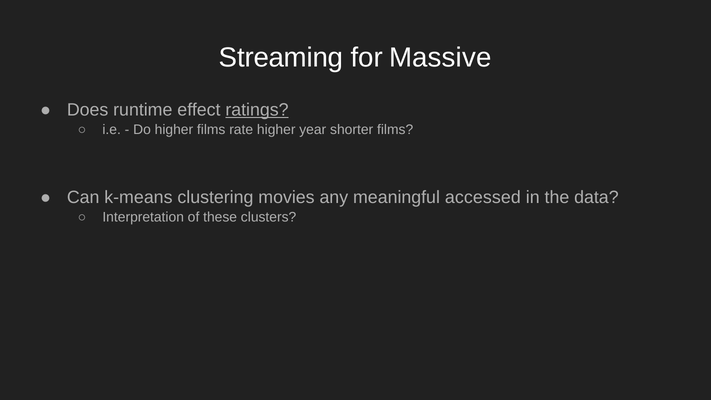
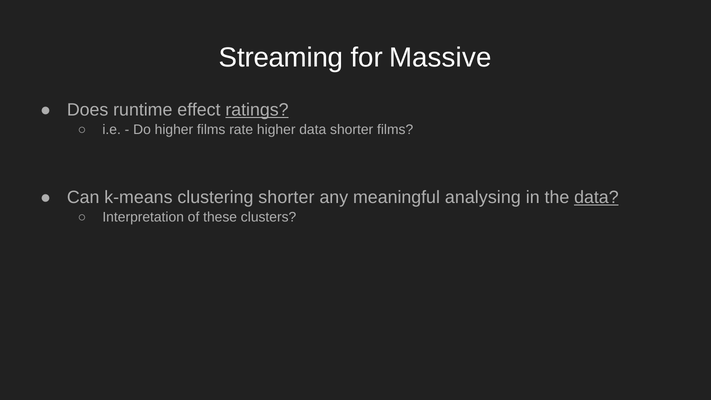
higher year: year -> data
clustering movies: movies -> shorter
accessed: accessed -> analysing
data at (596, 197) underline: none -> present
